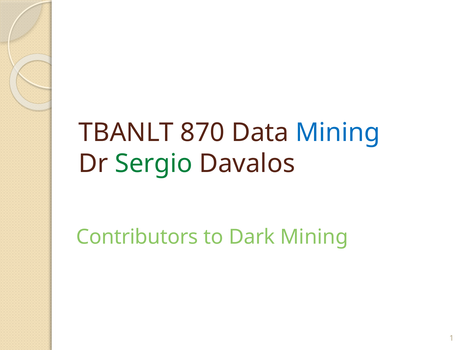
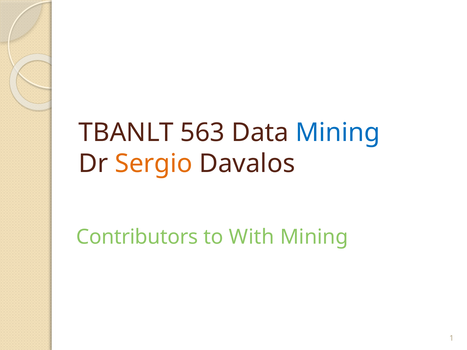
870: 870 -> 563
Sergio colour: green -> orange
Dark: Dark -> With
